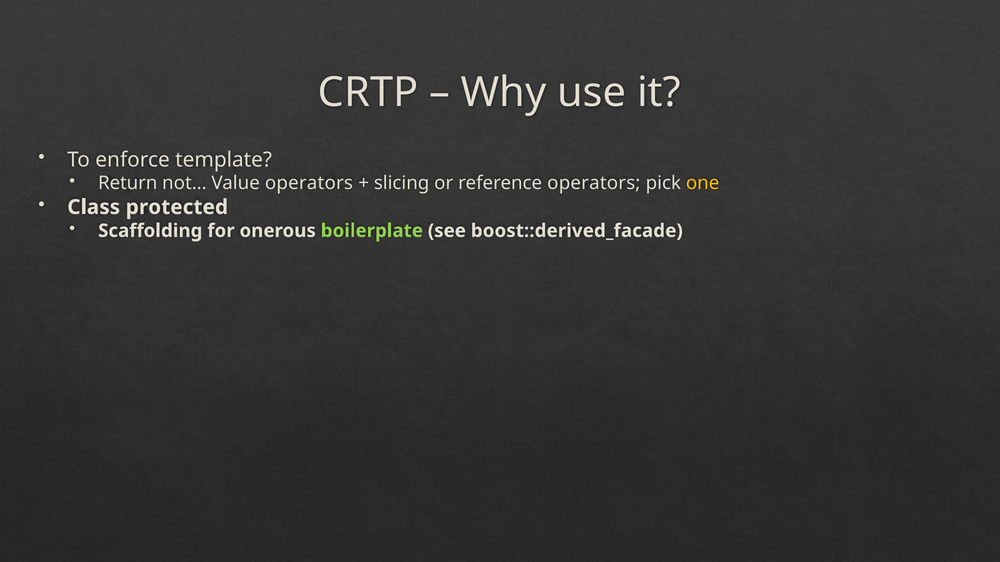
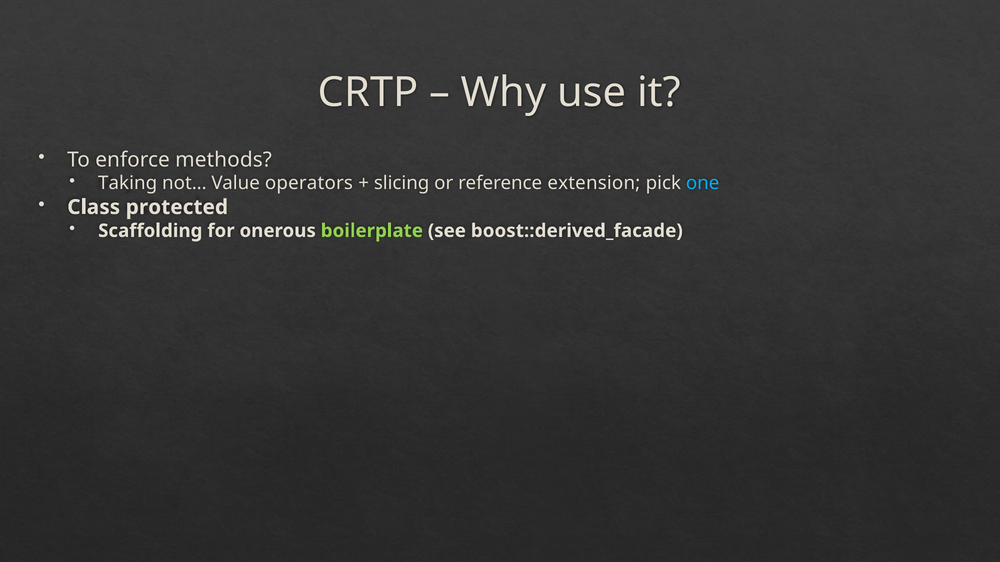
template: template -> methods
Return: Return -> Taking
reference operators: operators -> extension
one colour: yellow -> light blue
